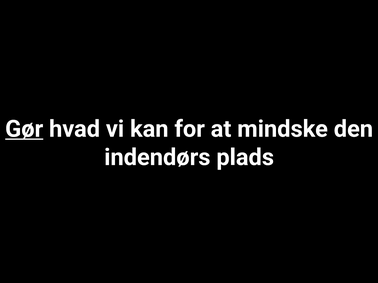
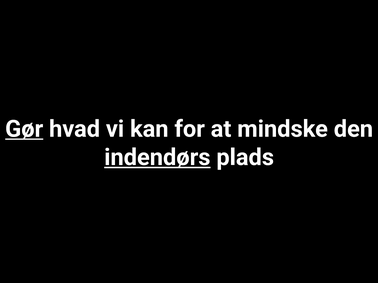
indendørs underline: none -> present
